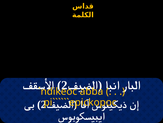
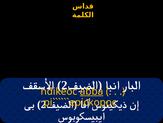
abba underline: none -> present
